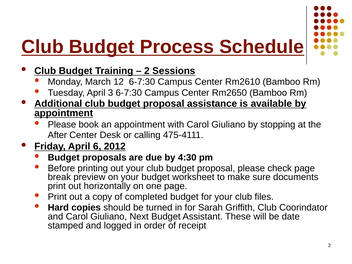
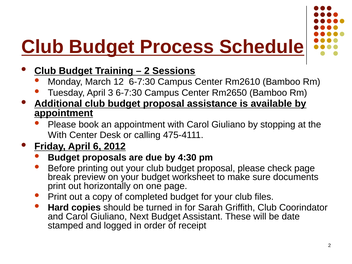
After at (57, 135): After -> With
